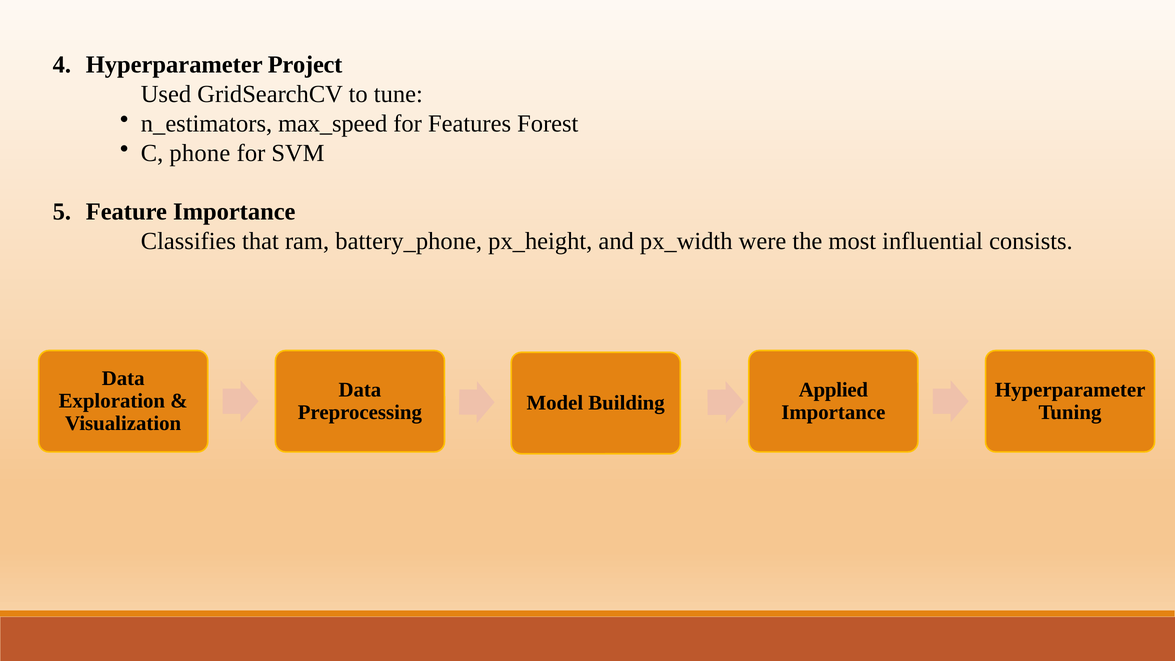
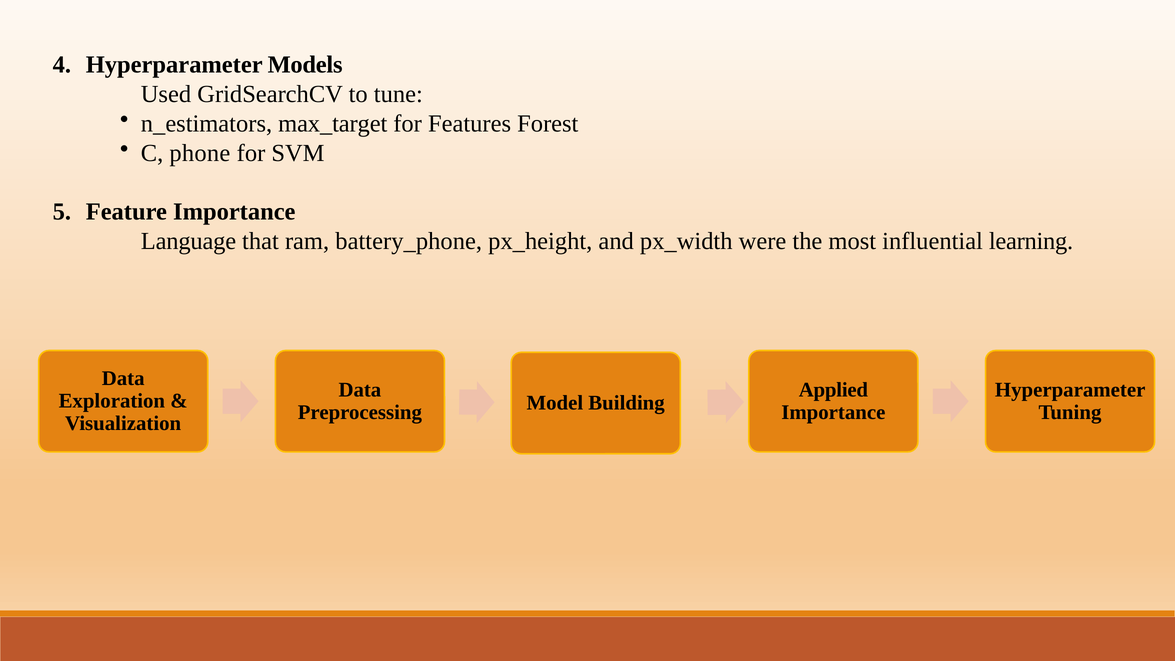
Project: Project -> Models
max_speed: max_speed -> max_target
Classifies: Classifies -> Language
consists: consists -> learning
